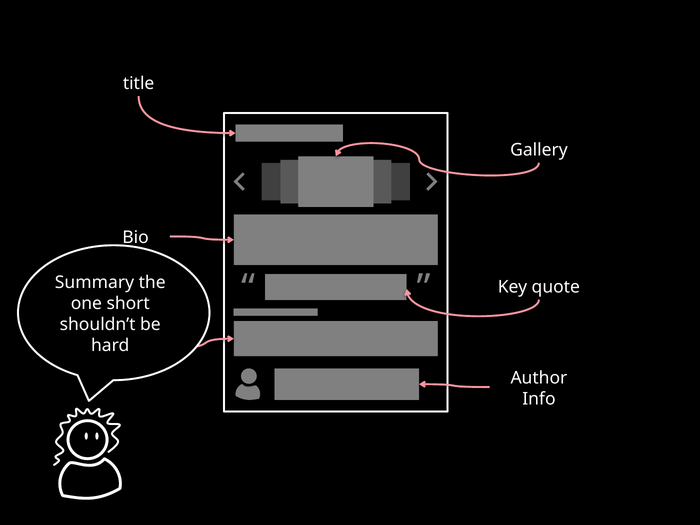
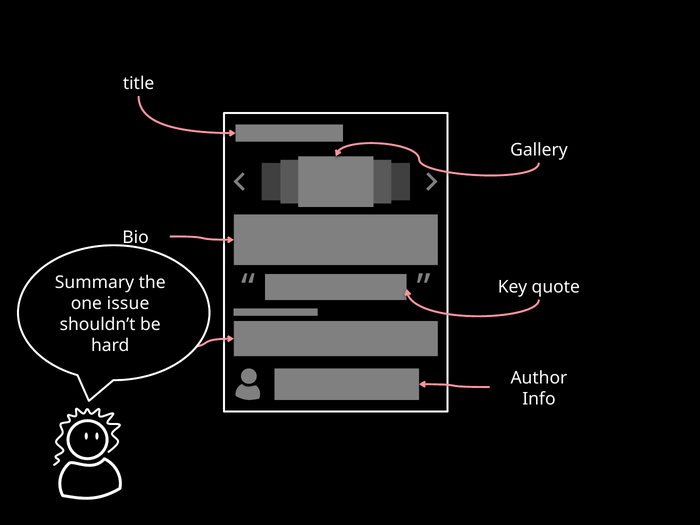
short: short -> issue
